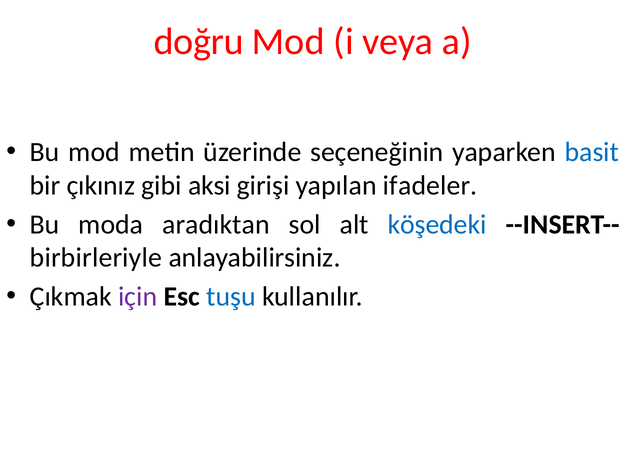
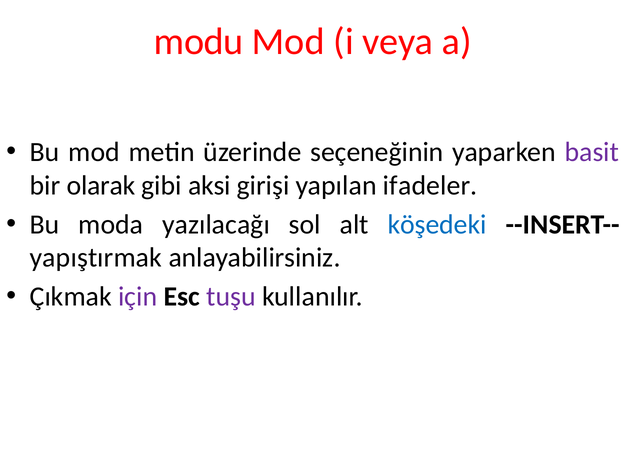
doğru: doğru -> modu
basit colour: blue -> purple
çıkınız: çıkınız -> olarak
aradıktan: aradıktan -> yazılacağı
birbirleriyle: birbirleriyle -> yapıştırmak
tuşu colour: blue -> purple
